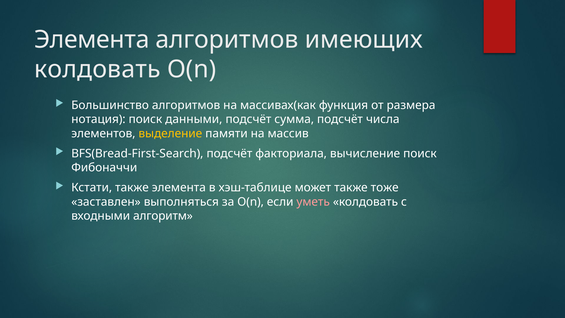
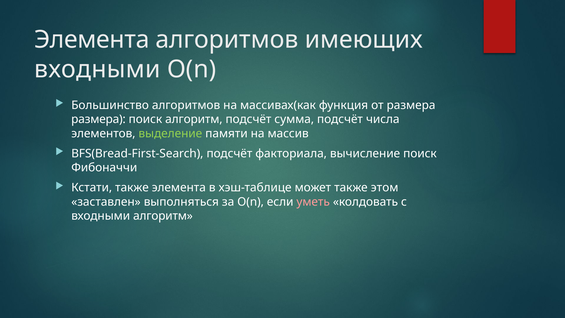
колдовать at (97, 69): колдовать -> входными
нотация at (98, 119): нотация -> размера
поиск данными: данными -> алгоритм
выделение colour: yellow -> light green
тоже: тоже -> этом
